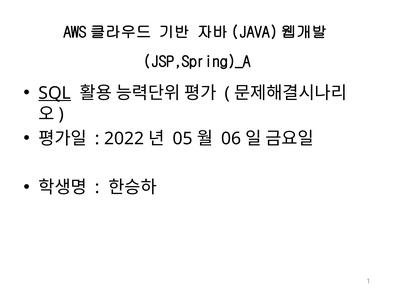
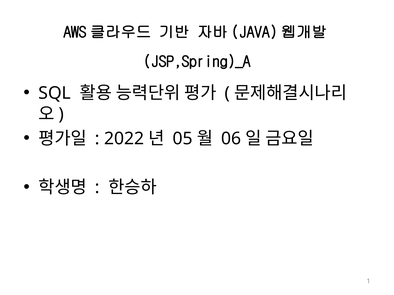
SQL underline: present -> none
